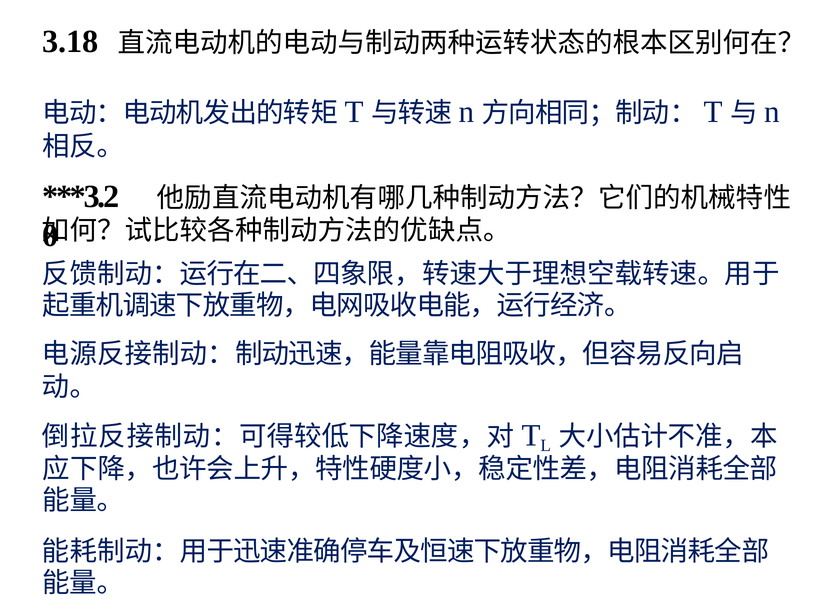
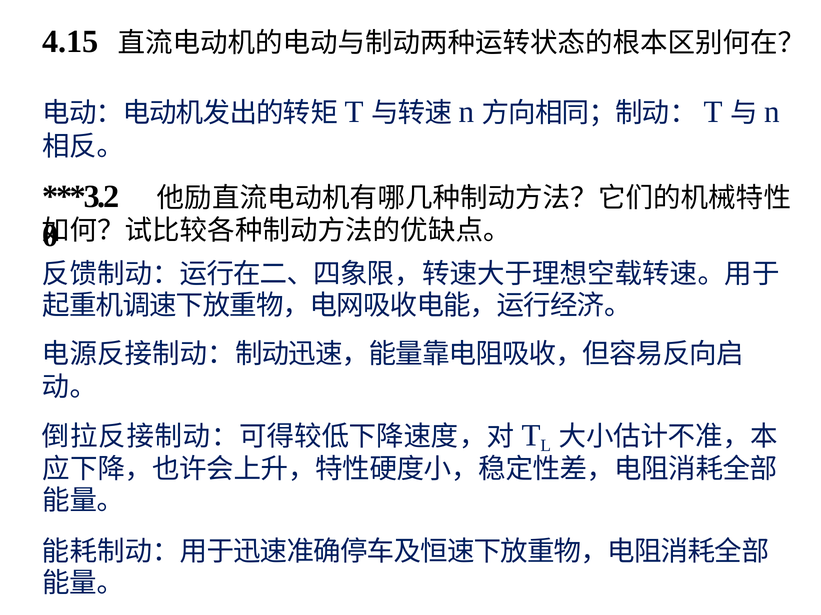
3.18: 3.18 -> 4.15
